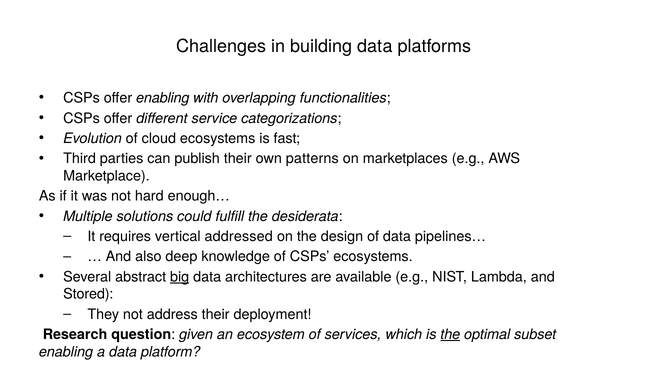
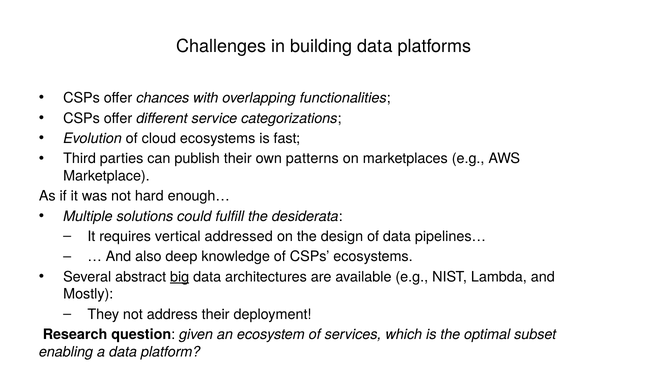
offer enabling: enabling -> chances
Stored: Stored -> Mostly
the at (450, 334) underline: present -> none
